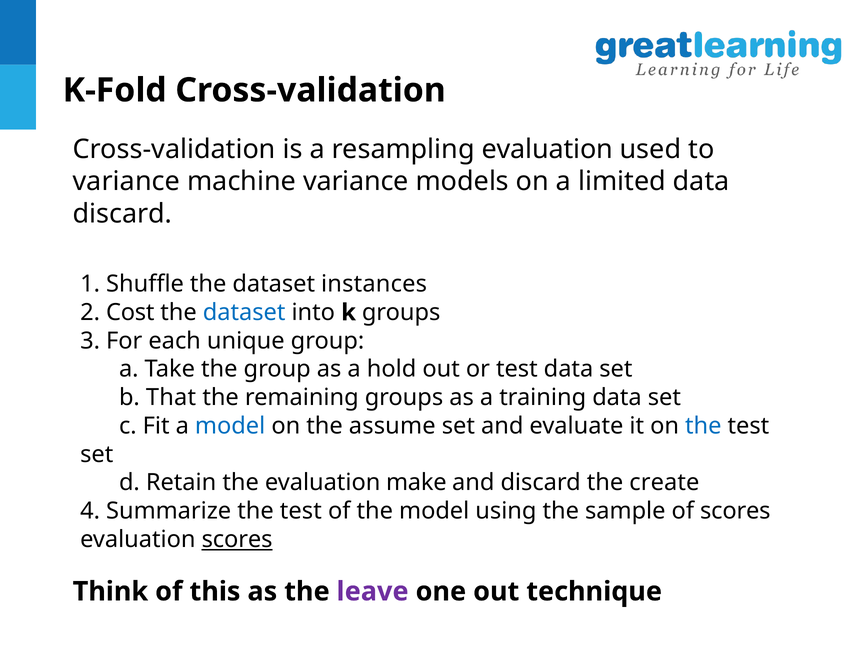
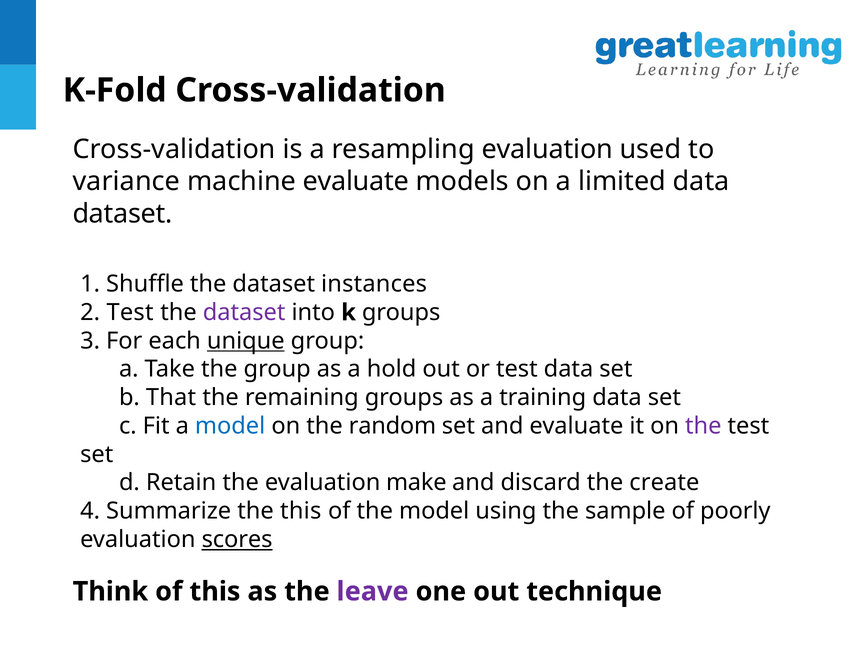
machine variance: variance -> evaluate
discard at (122, 214): discard -> dataset
2 Cost: Cost -> Test
dataset at (244, 312) colour: blue -> purple
unique underline: none -> present
assume: assume -> random
the at (703, 426) colour: blue -> purple
Summarize the test: test -> this
of scores: scores -> poorly
